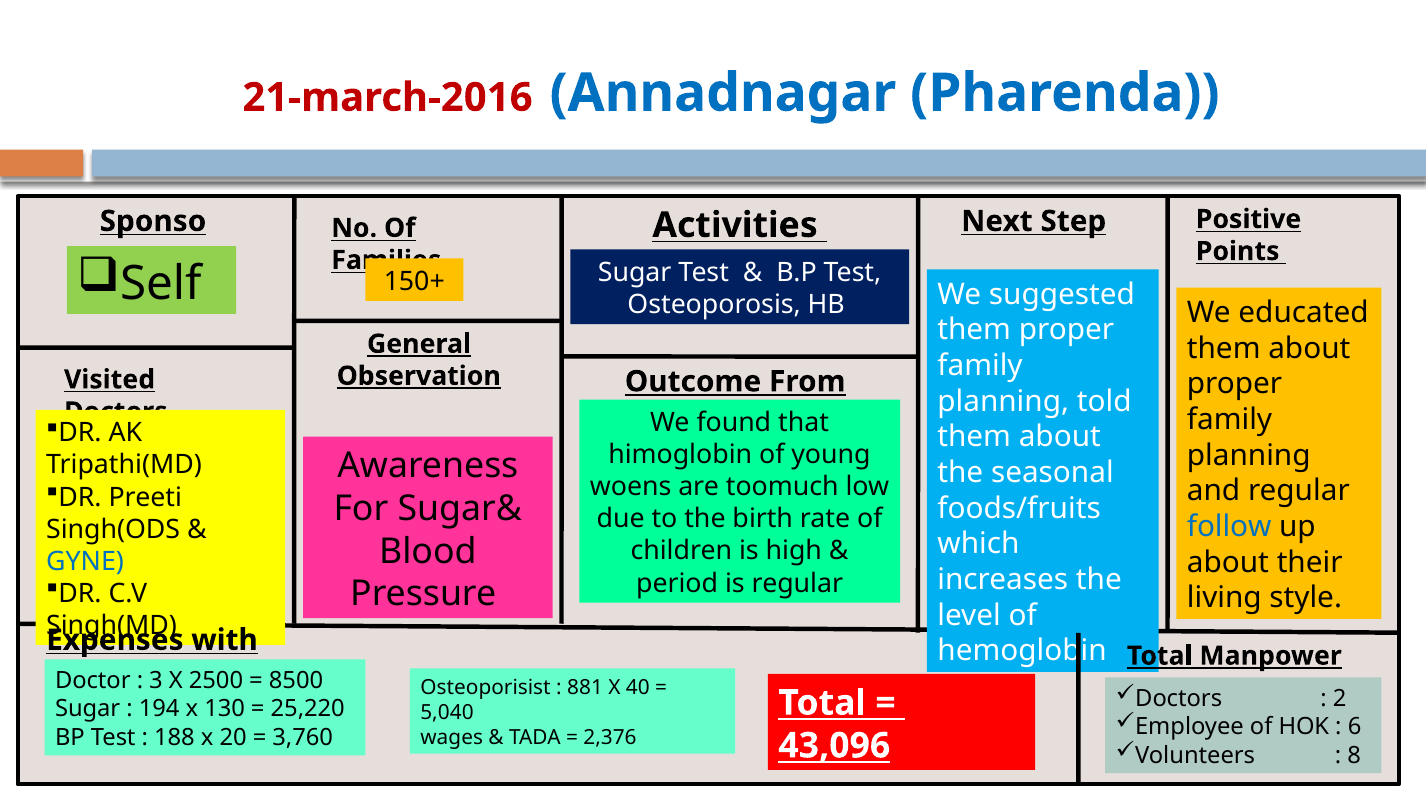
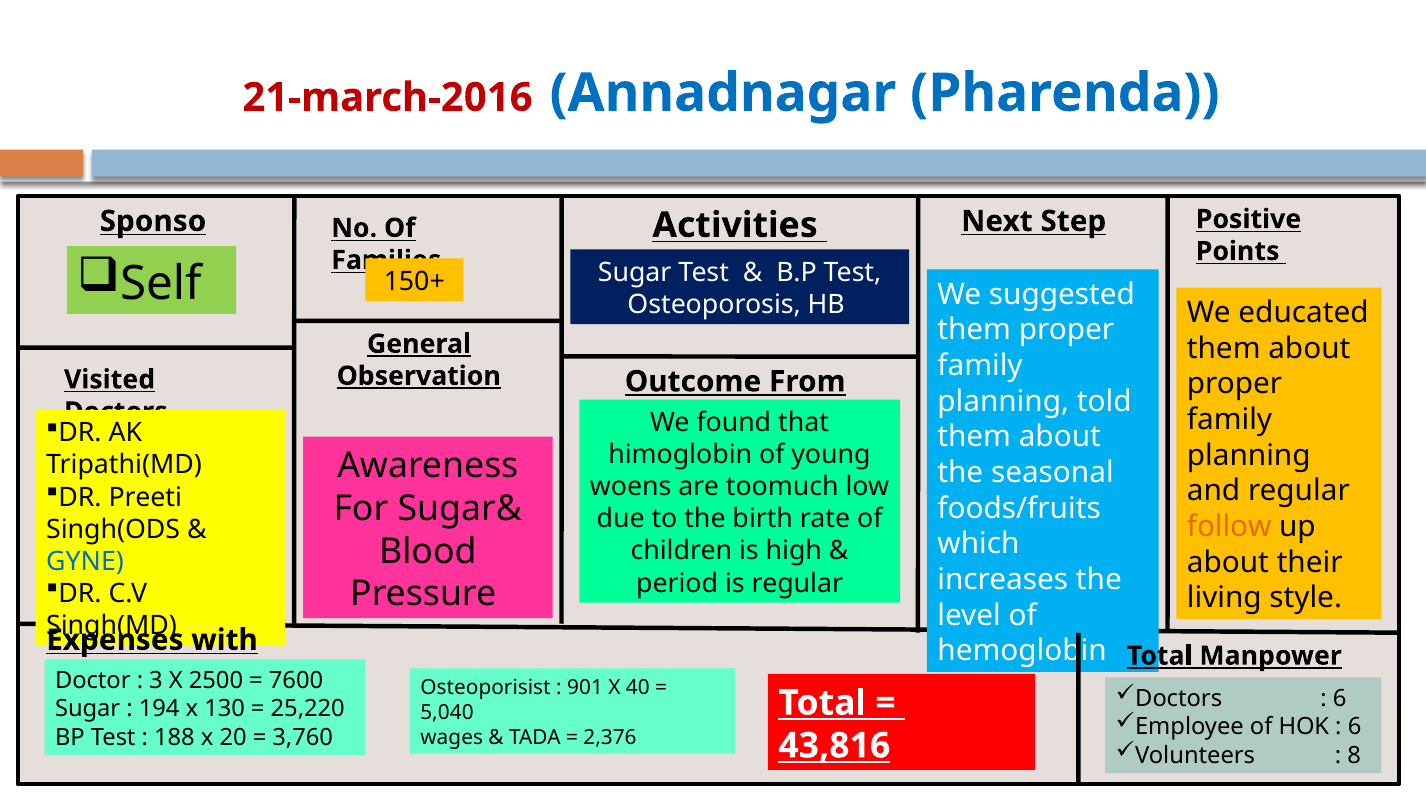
follow colour: blue -> orange
8500: 8500 -> 7600
881: 881 -> 901
2 at (1340, 699): 2 -> 6
43,096: 43,096 -> 43,816
